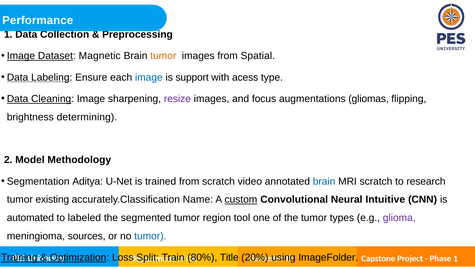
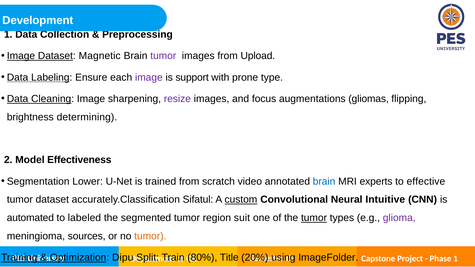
Performance: Performance -> Development
tumor at (163, 56) colour: orange -> purple
Spatial: Spatial -> Upload
image at (149, 77) colour: blue -> purple
acess: acess -> prone
Methodology: Methodology -> Effectiveness
Aditya: Aditya -> Lower
MRI scratch: scratch -> experts
research: research -> effective
tumor existing: existing -> dataset
Name: Name -> Sifatul
tool: tool -> suit
tumor at (314, 218) underline: none -> present
tumor at (150, 236) colour: blue -> orange
Loss: Loss -> Dipu
